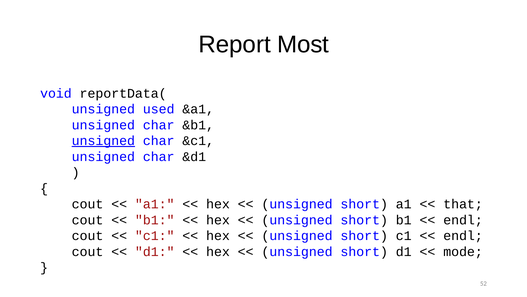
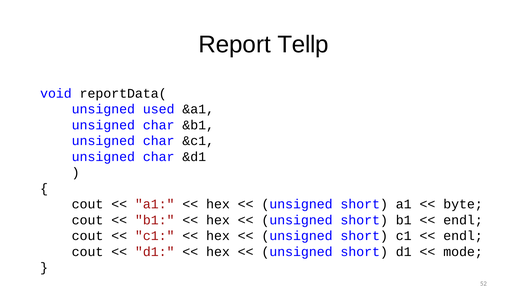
Most: Most -> Tellp
unsigned at (103, 141) underline: present -> none
that: that -> byte
